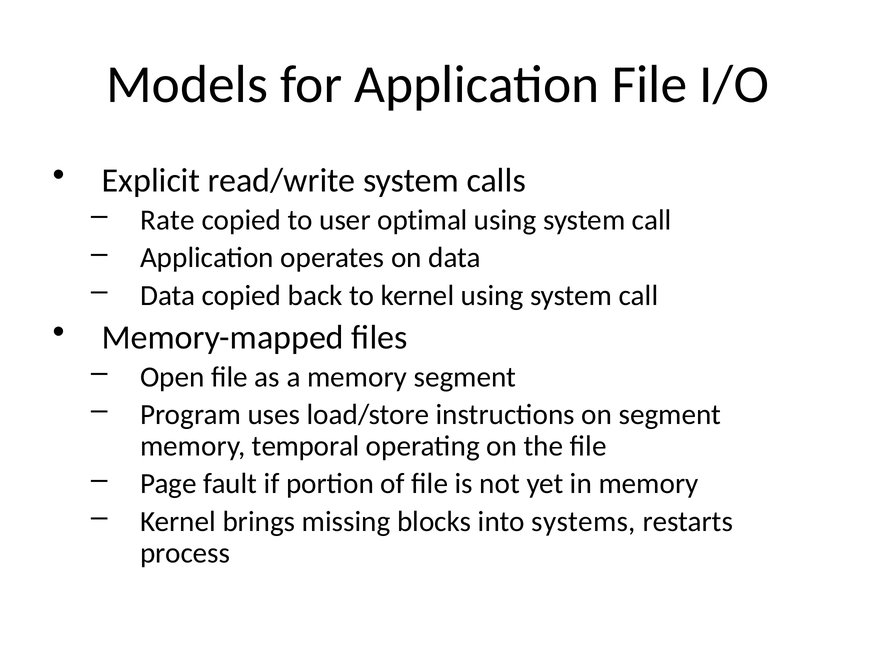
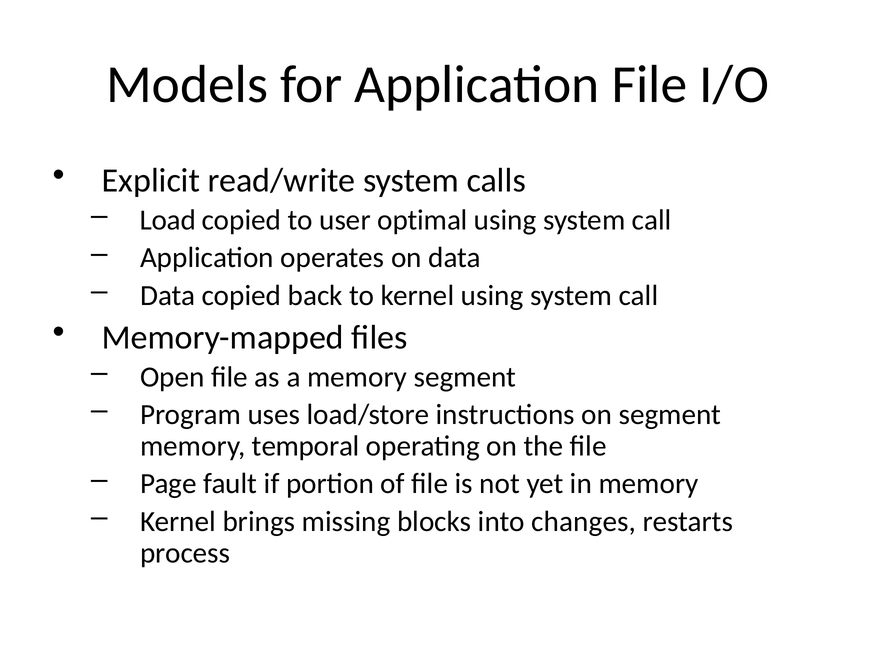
Rate: Rate -> Load
systems: systems -> changes
